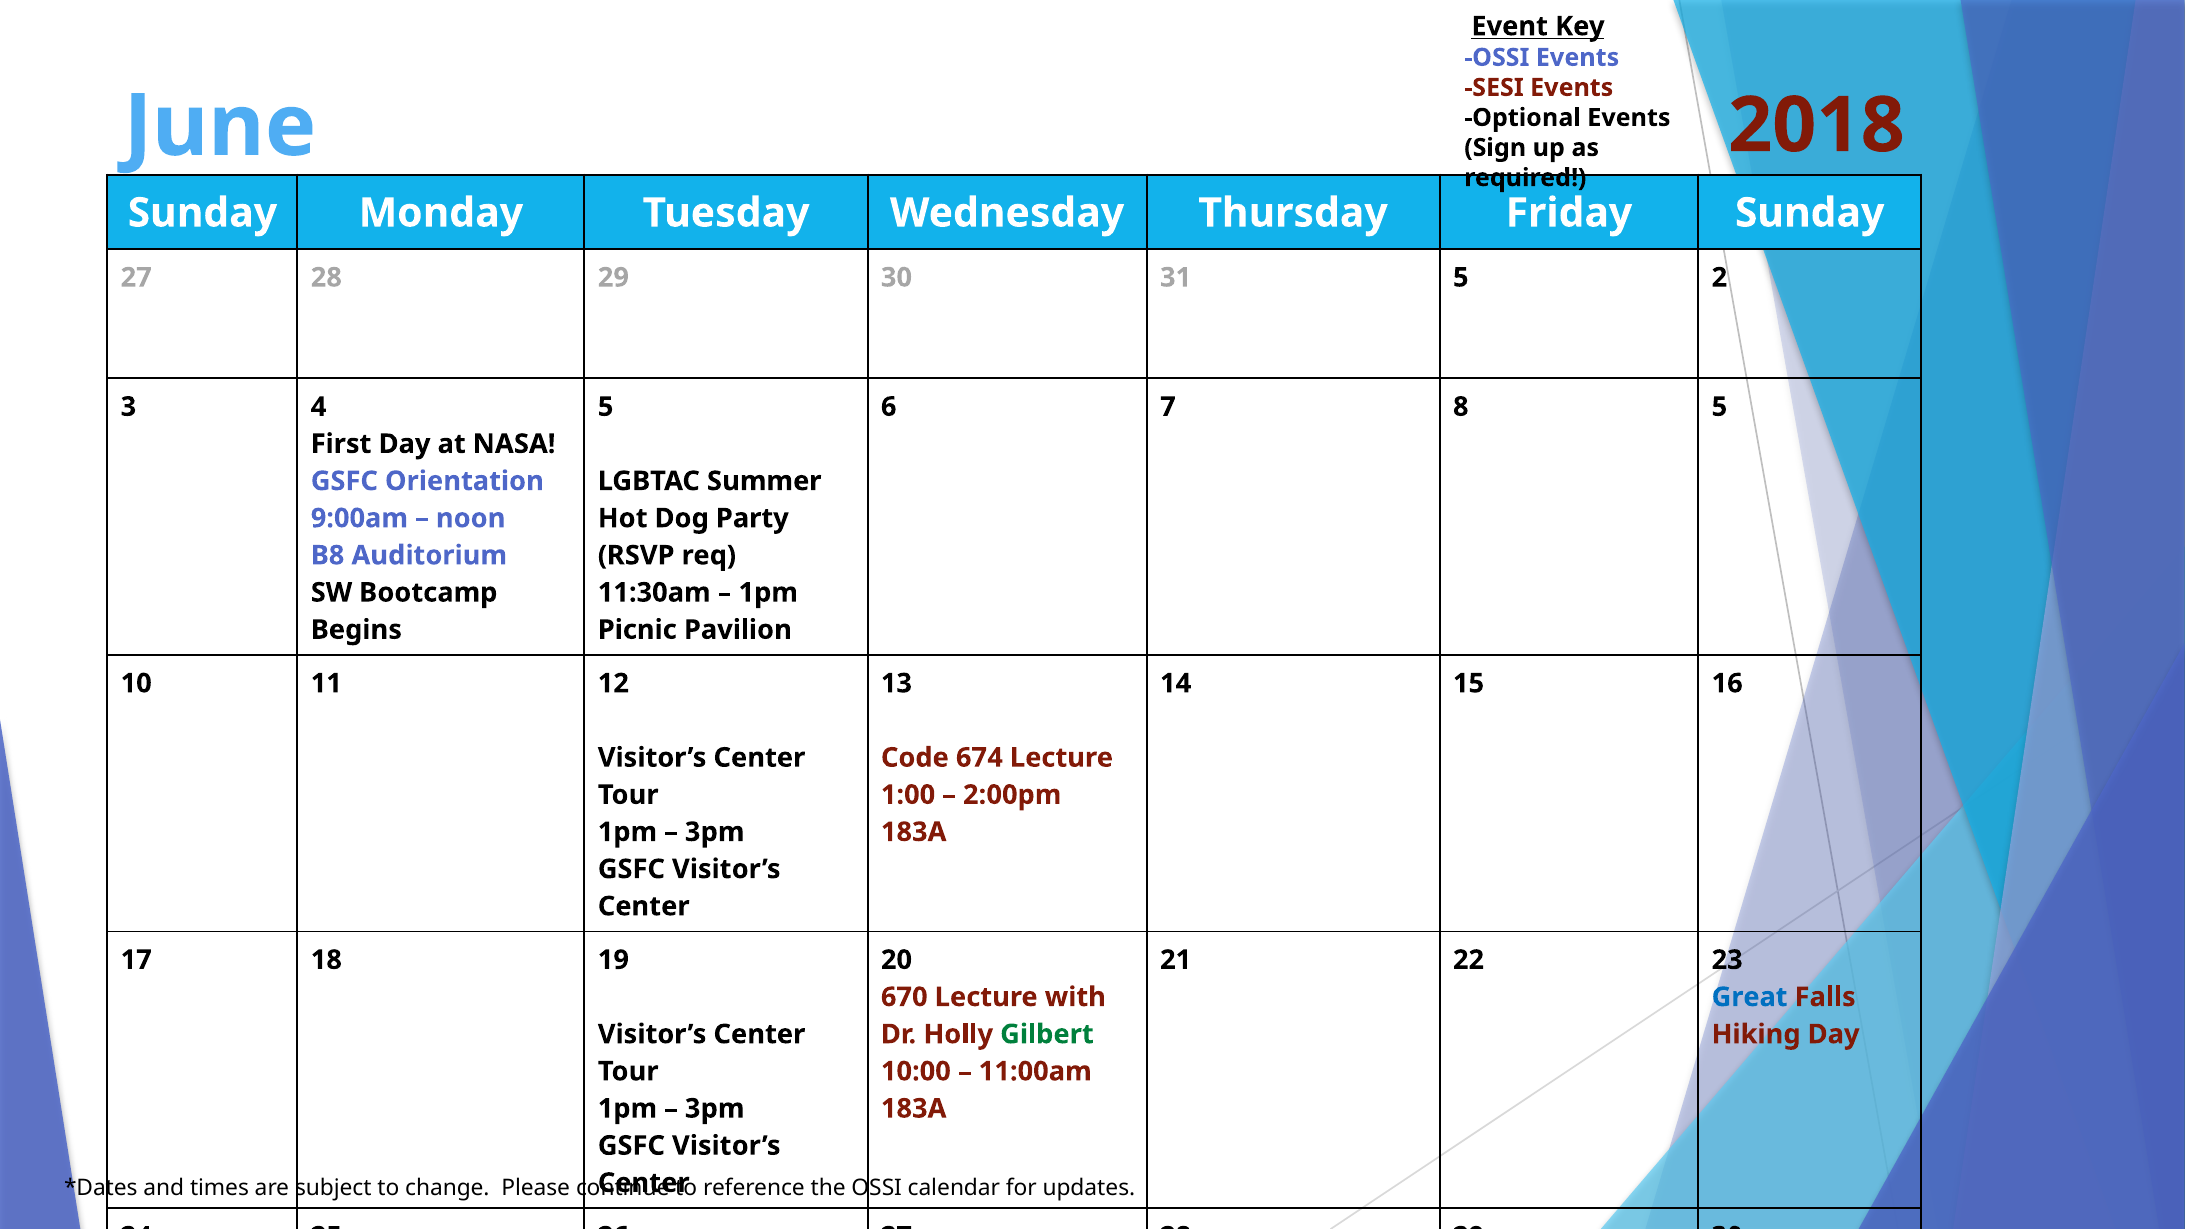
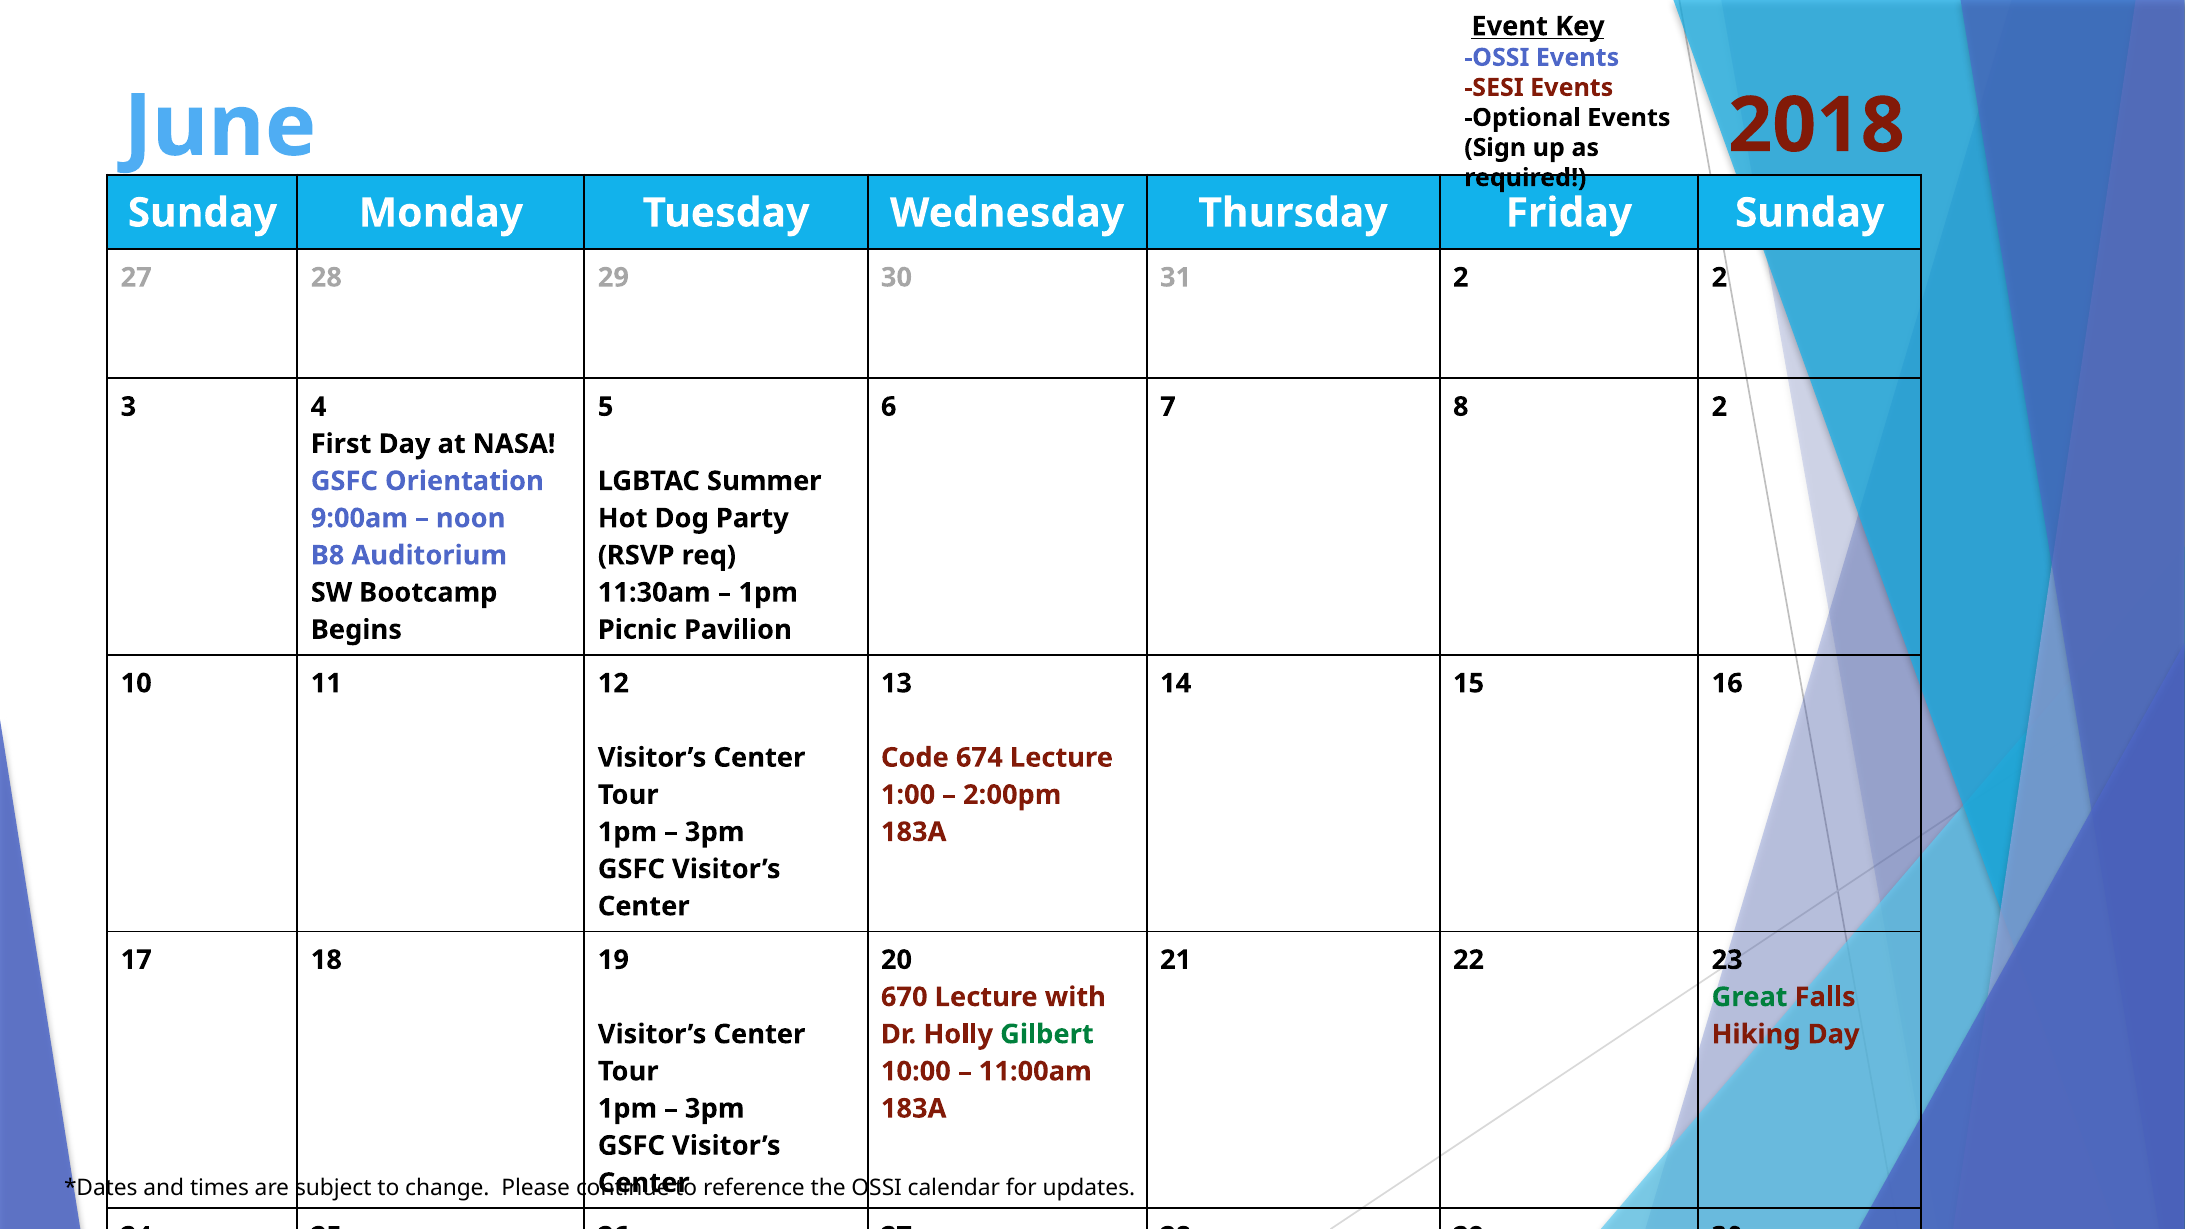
31 5: 5 -> 2
8 5: 5 -> 2
Great colour: blue -> green
